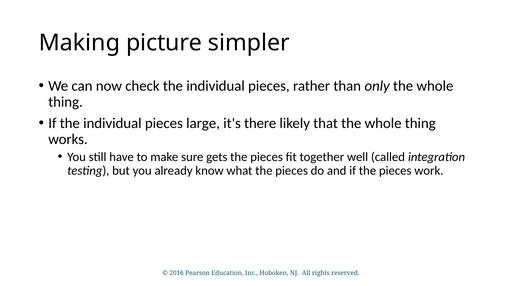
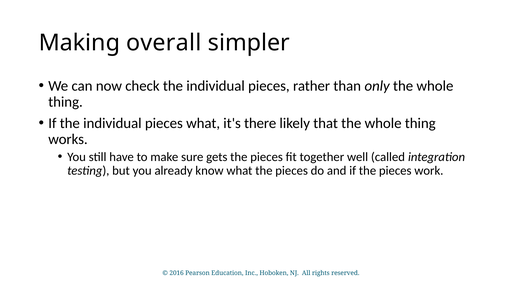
picture: picture -> overall
pieces large: large -> what
